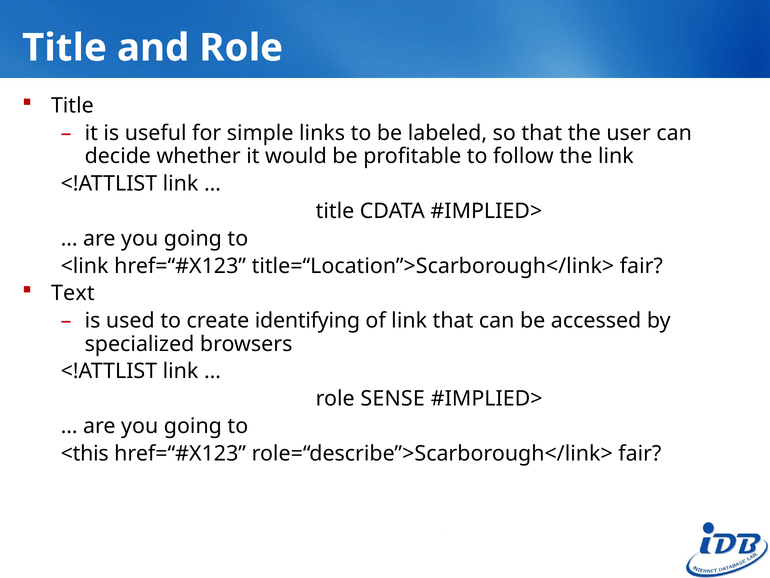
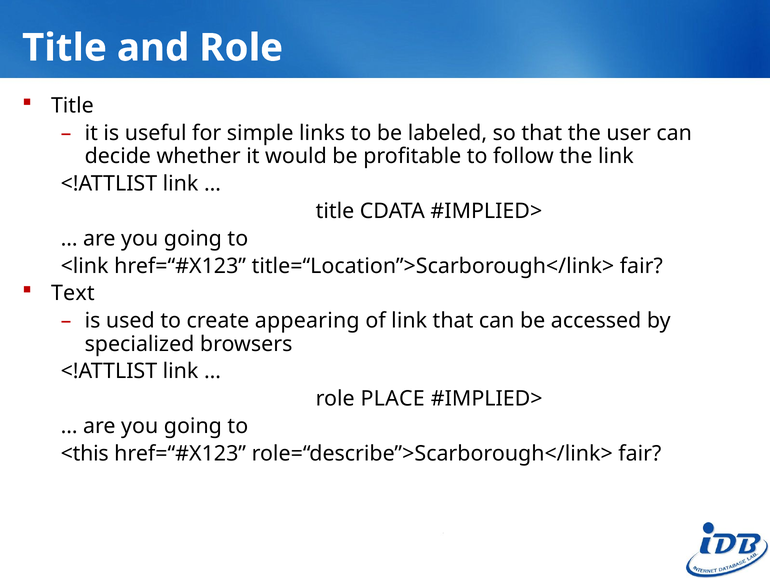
identifying: identifying -> appearing
SENSE: SENSE -> PLACE
